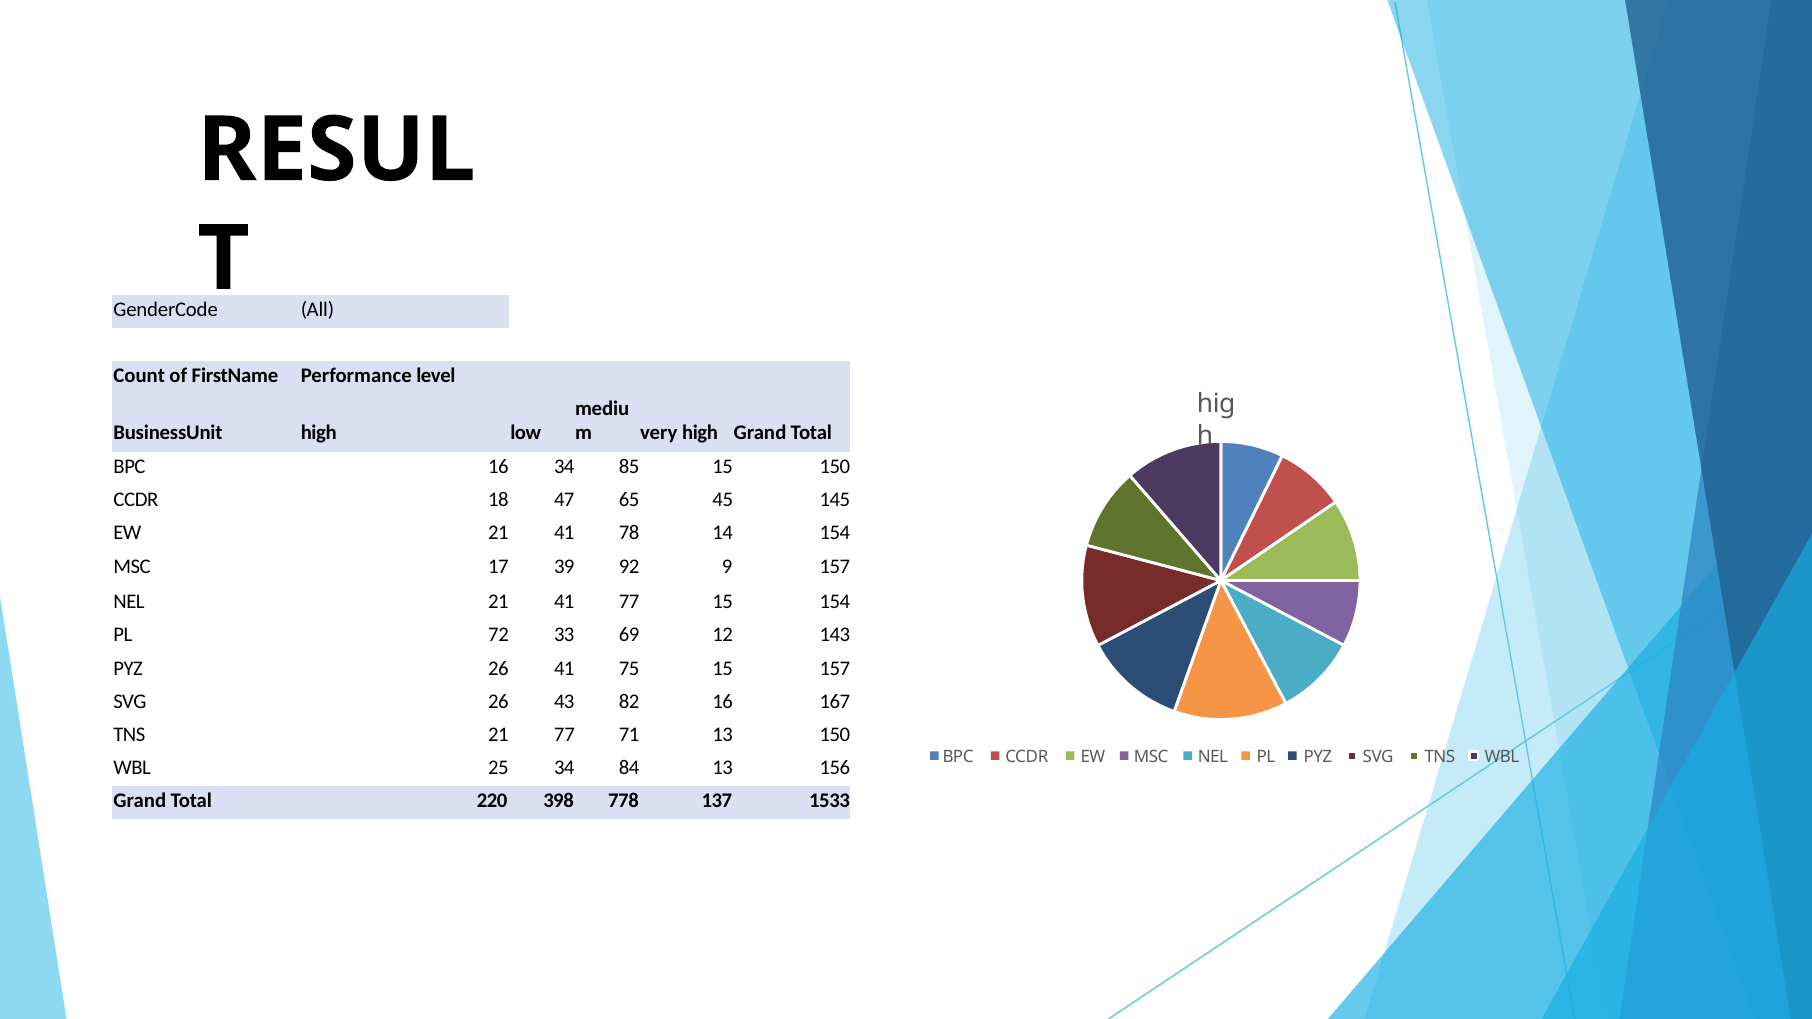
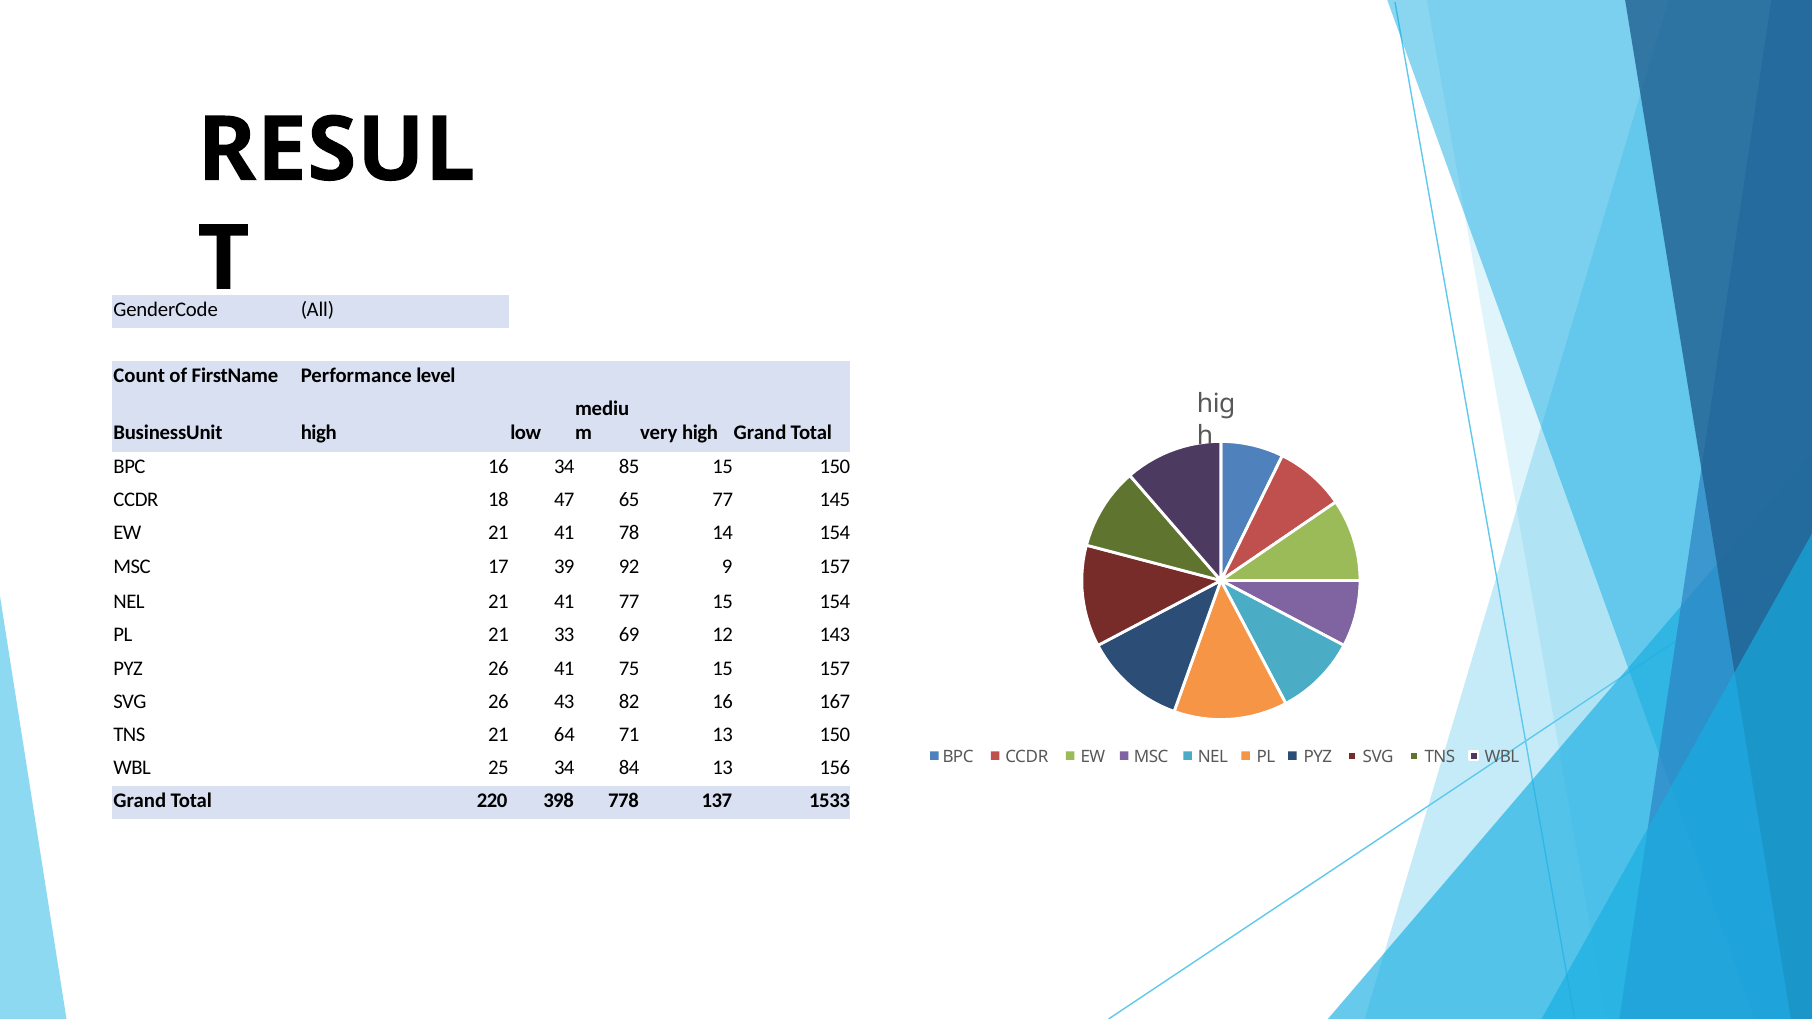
65 45: 45 -> 77
PL 72: 72 -> 21
21 77: 77 -> 64
